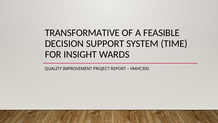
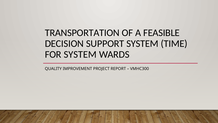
TRANSFORMATIVE: TRANSFORMATIVE -> TRANSPORTATION
FOR INSIGHT: INSIGHT -> SYSTEM
